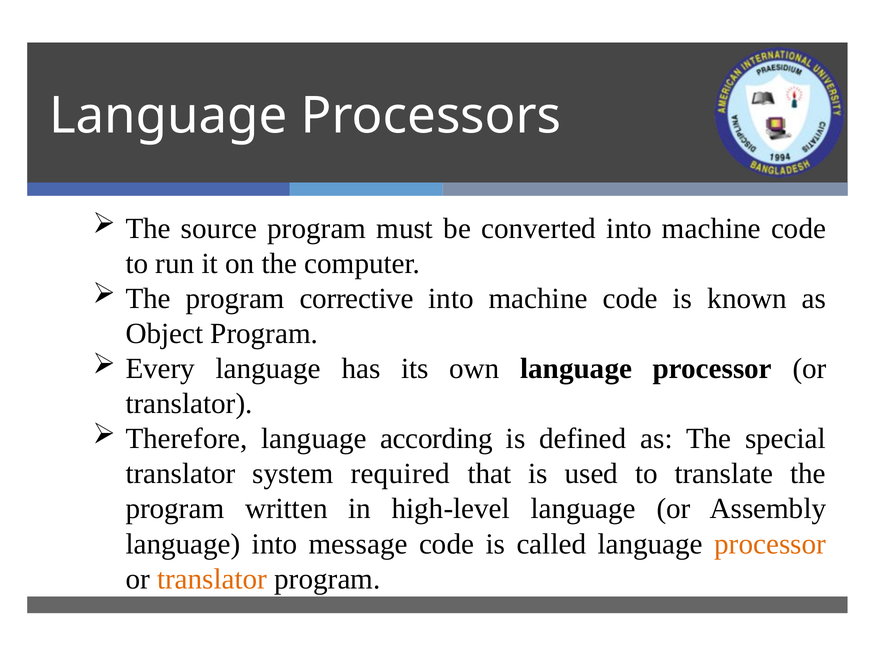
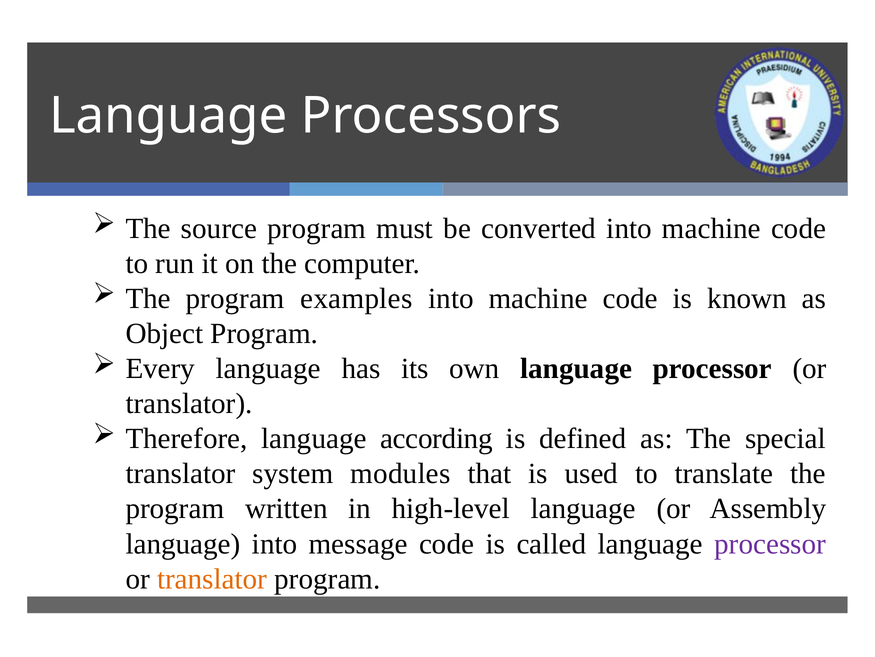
corrective: corrective -> examples
required: required -> modules
processor at (770, 543) colour: orange -> purple
